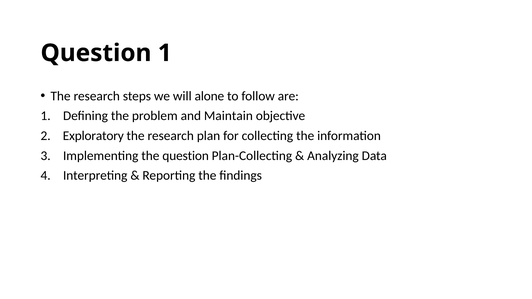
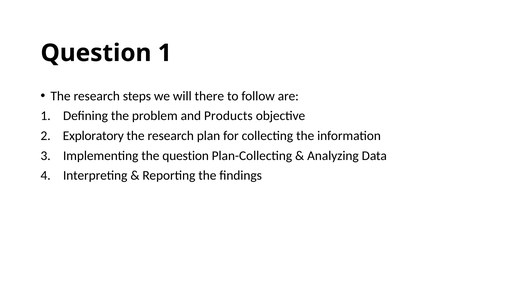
alone: alone -> there
Maintain: Maintain -> Products
